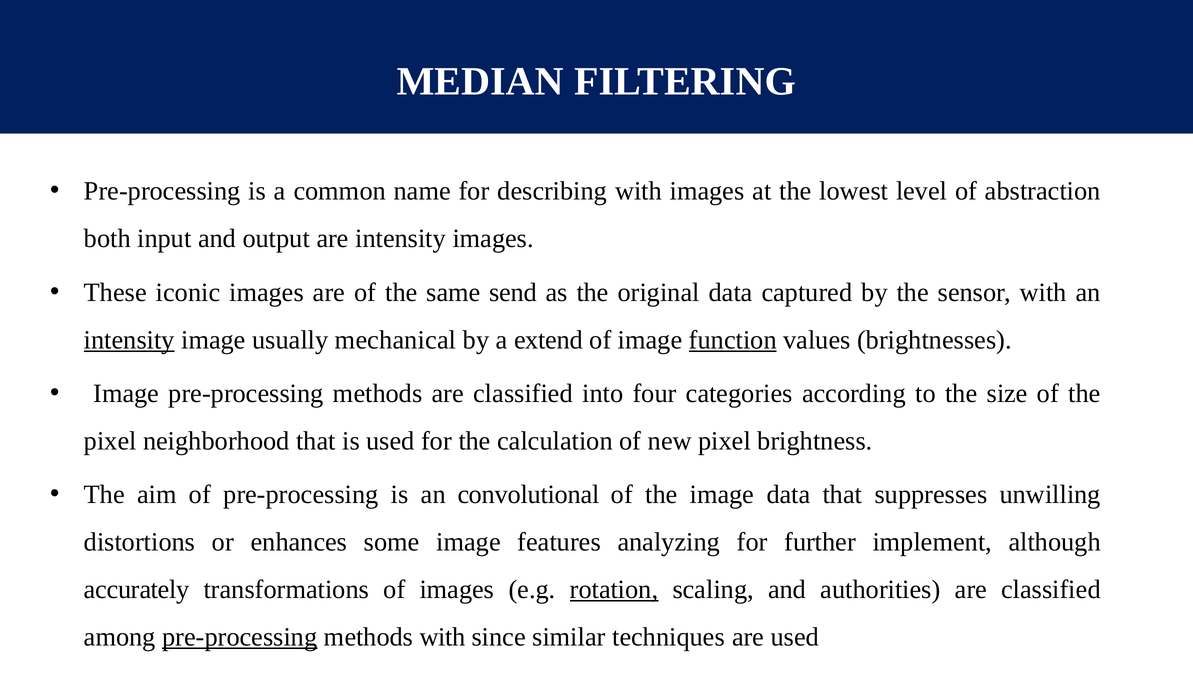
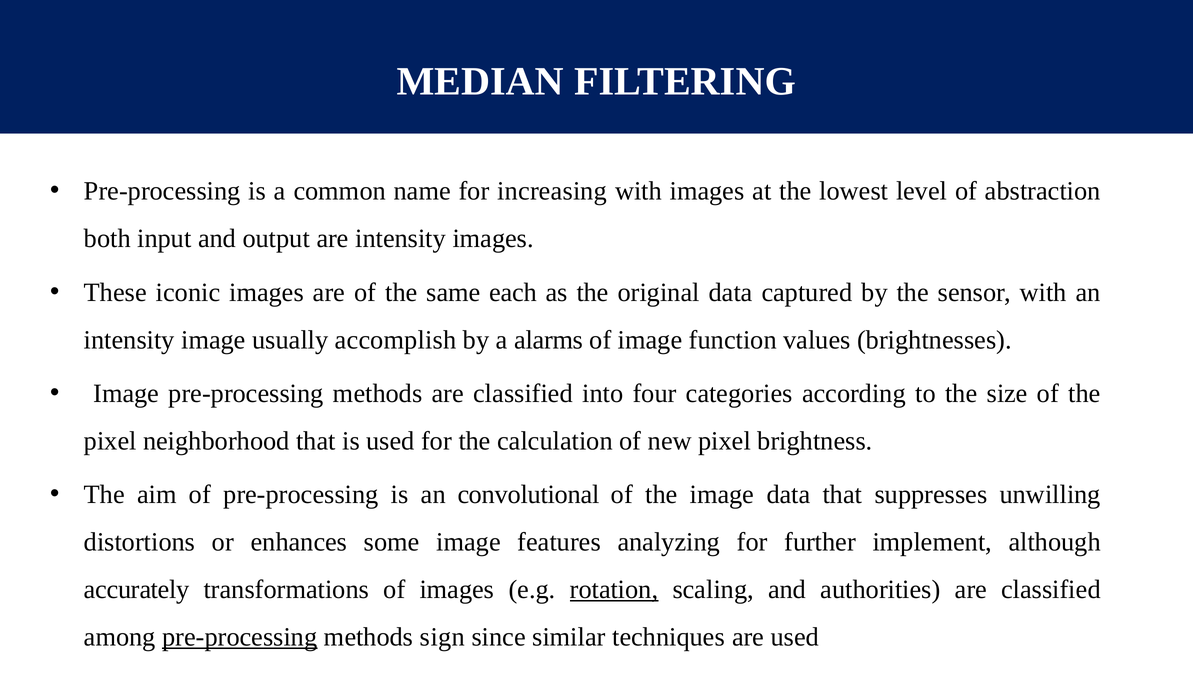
describing: describing -> increasing
send: send -> each
intensity at (129, 339) underline: present -> none
mechanical: mechanical -> accomplish
extend: extend -> alarms
function underline: present -> none
methods with: with -> sign
